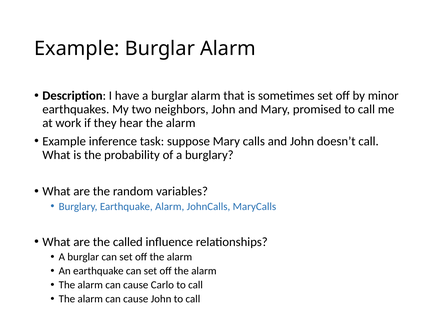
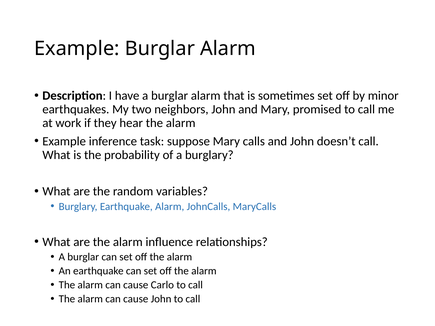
are the called: called -> alarm
